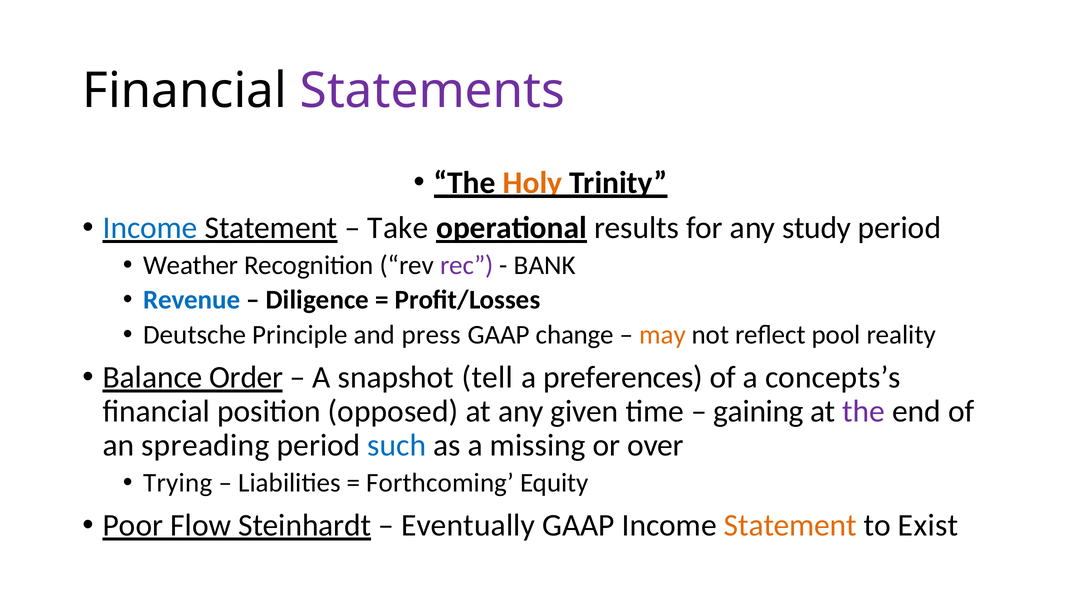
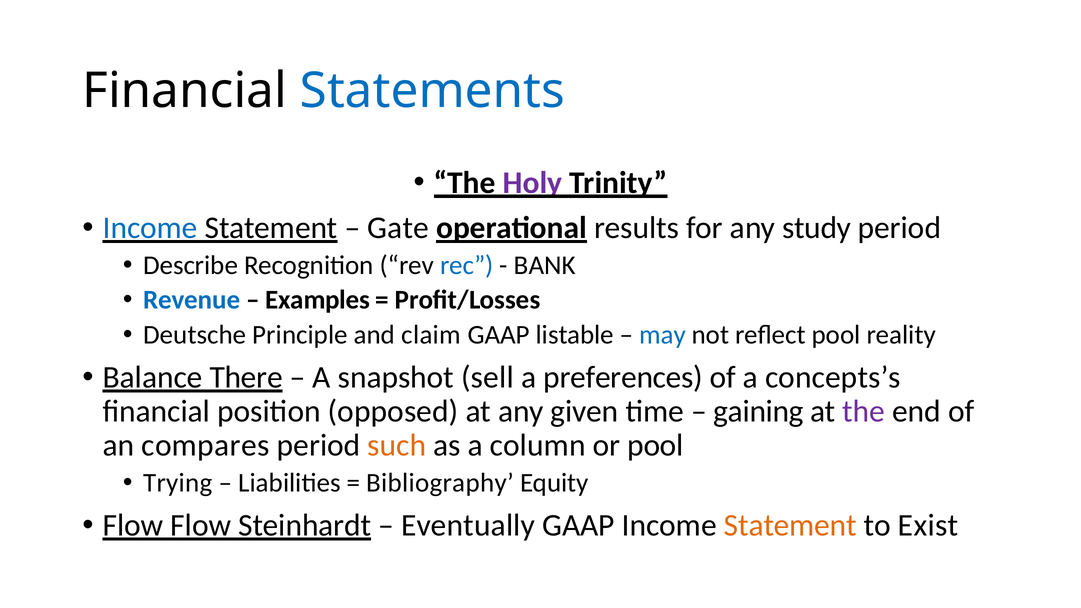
Statements colour: purple -> blue
Holy colour: orange -> purple
Take: Take -> Gate
Weather: Weather -> Describe
rec colour: purple -> blue
Diligence: Diligence -> Examples
press: press -> claim
change: change -> listable
may colour: orange -> blue
Order: Order -> There
tell: tell -> sell
spreading: spreading -> compares
such colour: blue -> orange
missing: missing -> column
or over: over -> pool
Forthcoming: Forthcoming -> Bibliography
Poor at (133, 526): Poor -> Flow
